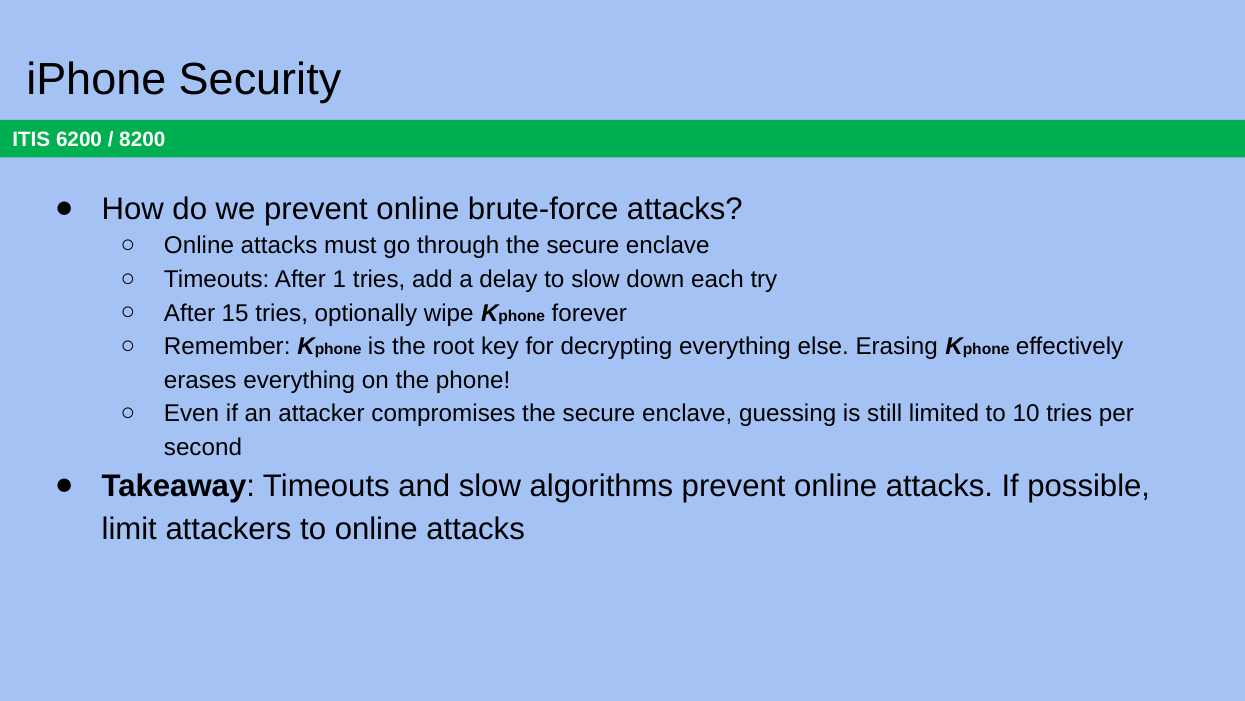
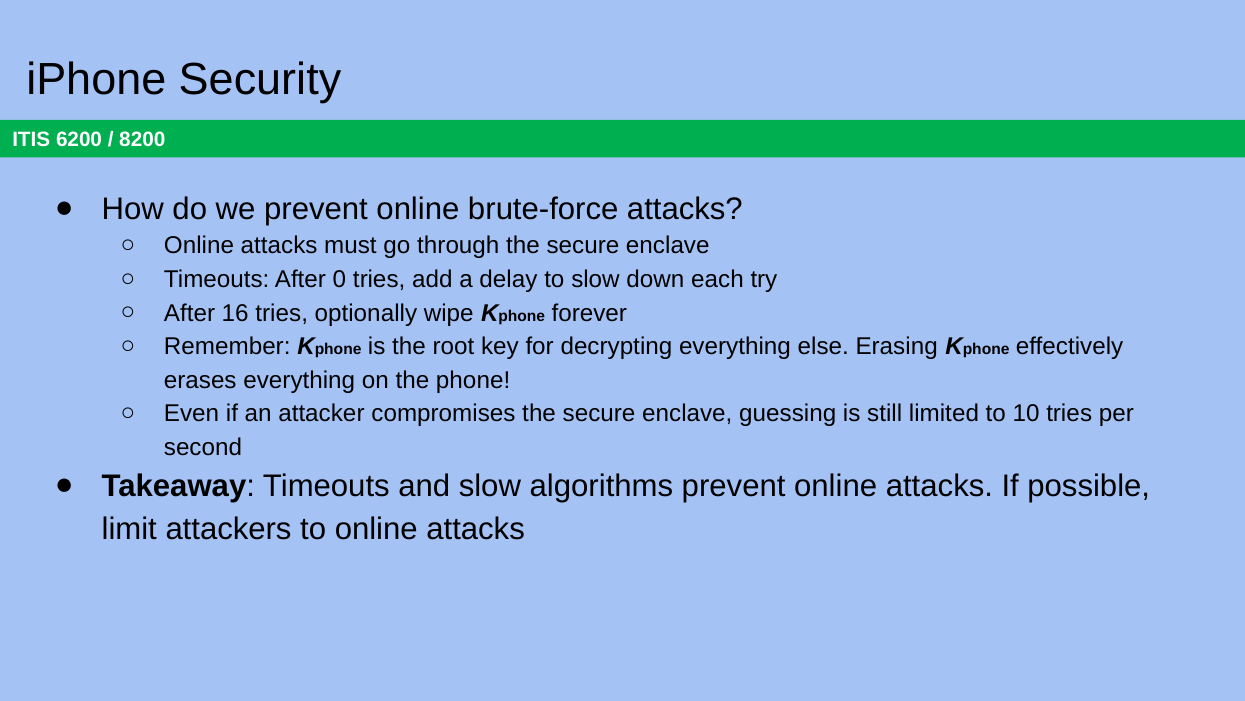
1: 1 -> 0
15: 15 -> 16
